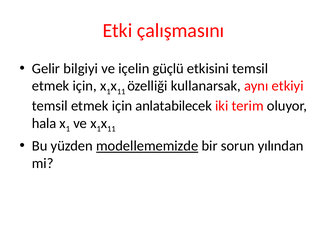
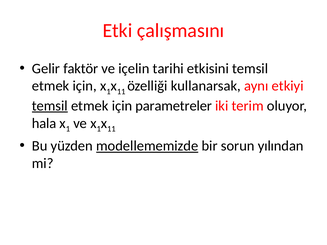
bilgiyi: bilgiyi -> faktör
güçlü: güçlü -> tarihi
temsil at (50, 106) underline: none -> present
anlatabilecek: anlatabilecek -> parametreler
